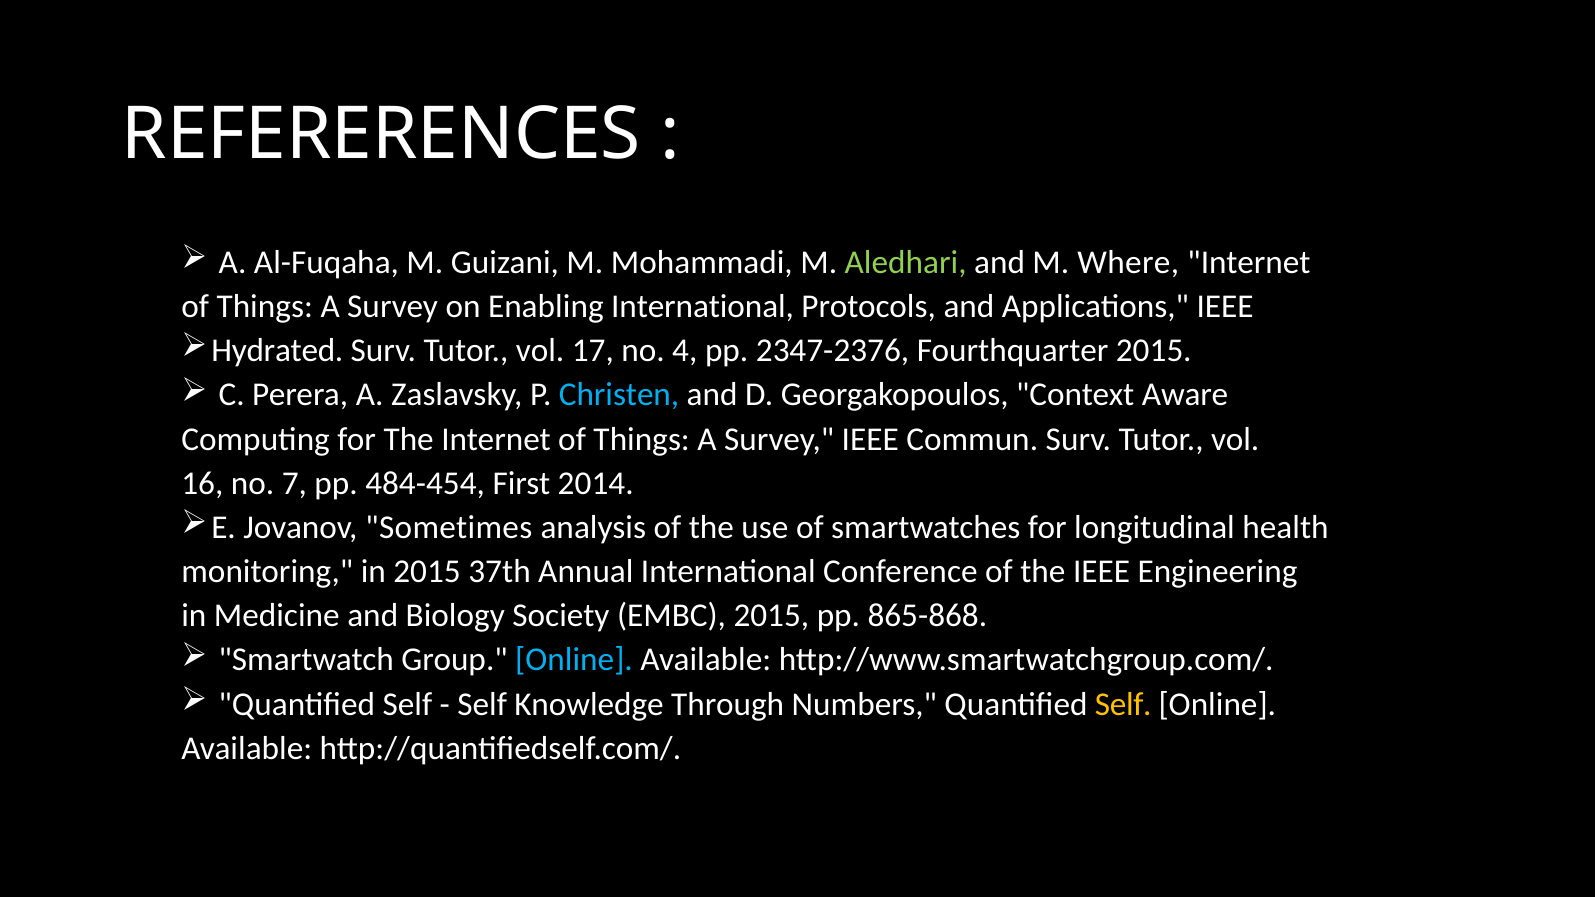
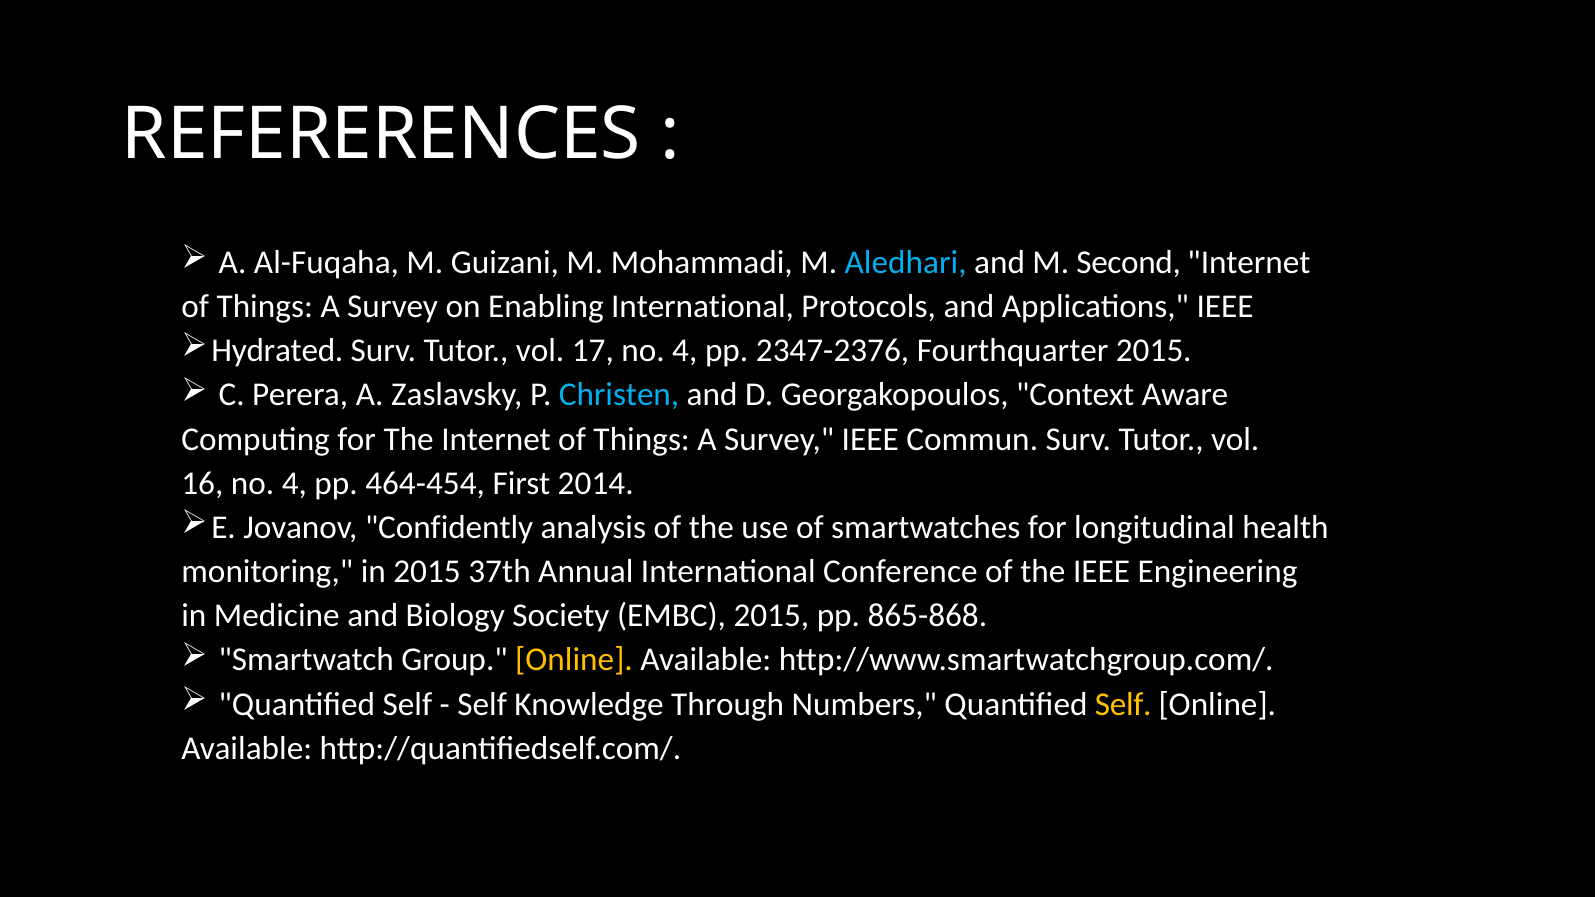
Aledhari colour: light green -> light blue
Where: Where -> Second
16 no 7: 7 -> 4
484-454: 484-454 -> 464-454
Sometimes: Sometimes -> Confidently
Online at (574, 660) colour: light blue -> yellow
